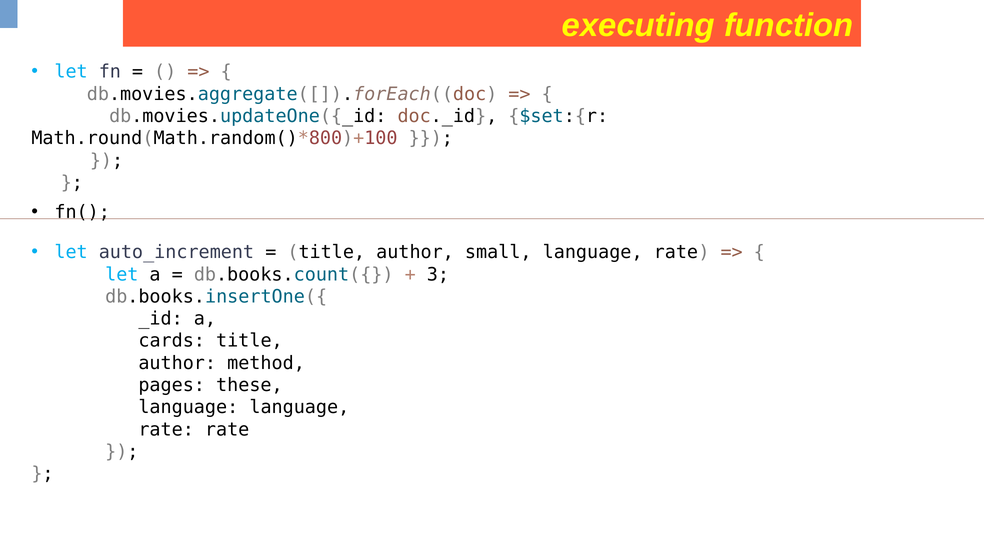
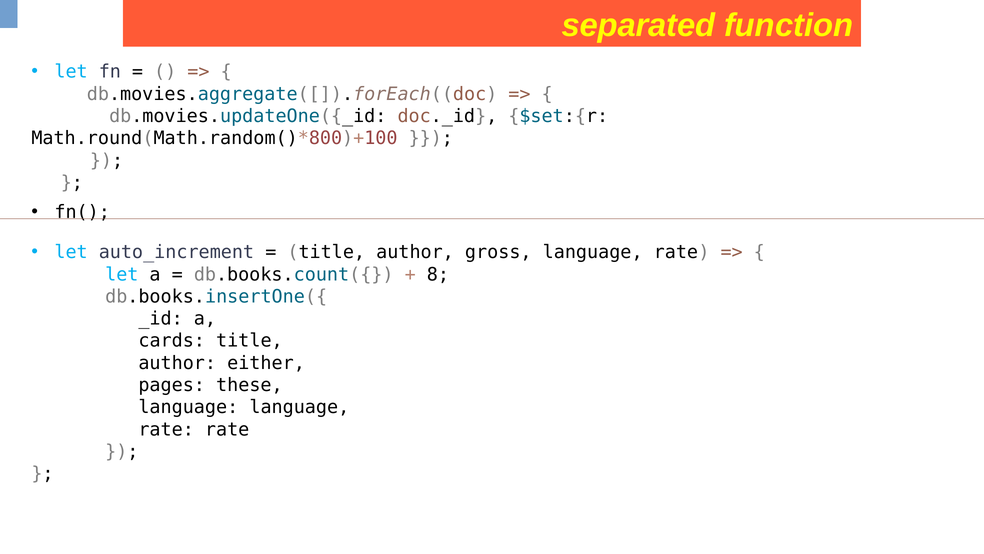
executing: executing -> separated
small: small -> gross
3: 3 -> 8
method: method -> either
